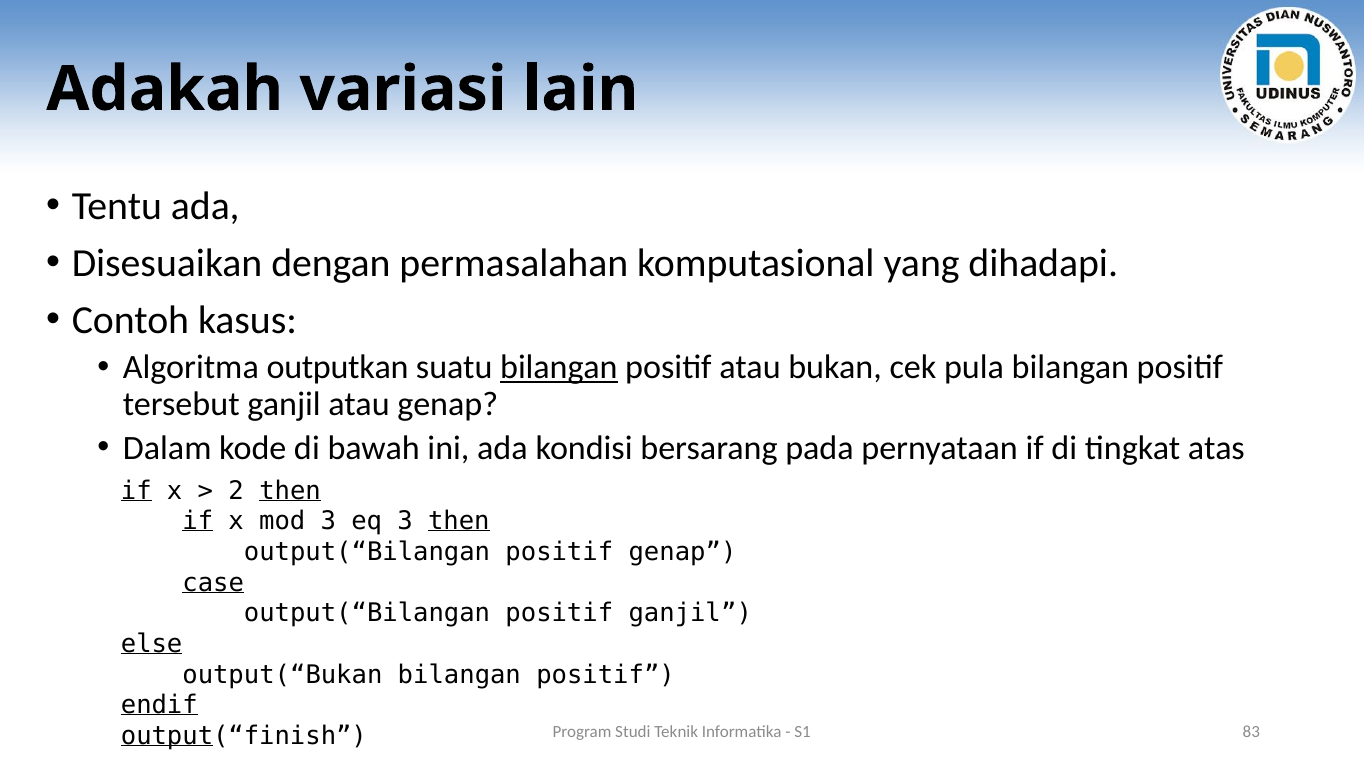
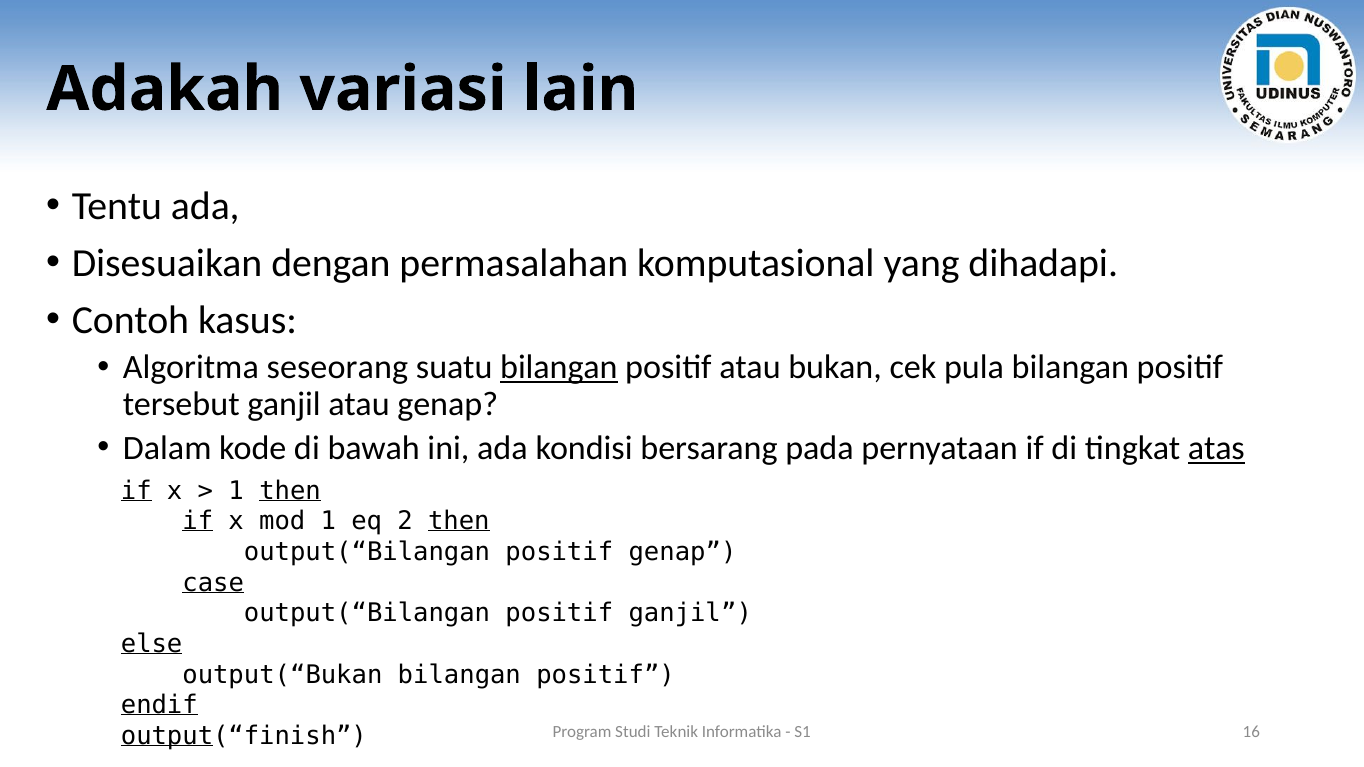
outputkan: outputkan -> seseorang
atas underline: none -> present
2 at (236, 491): 2 -> 1
mod 3: 3 -> 1
eq 3: 3 -> 2
83: 83 -> 16
